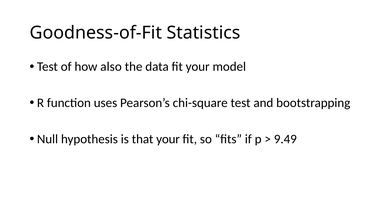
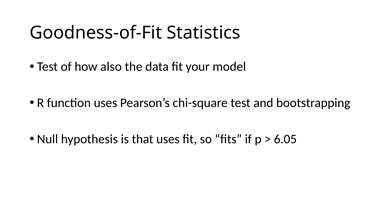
that your: your -> uses
9.49: 9.49 -> 6.05
